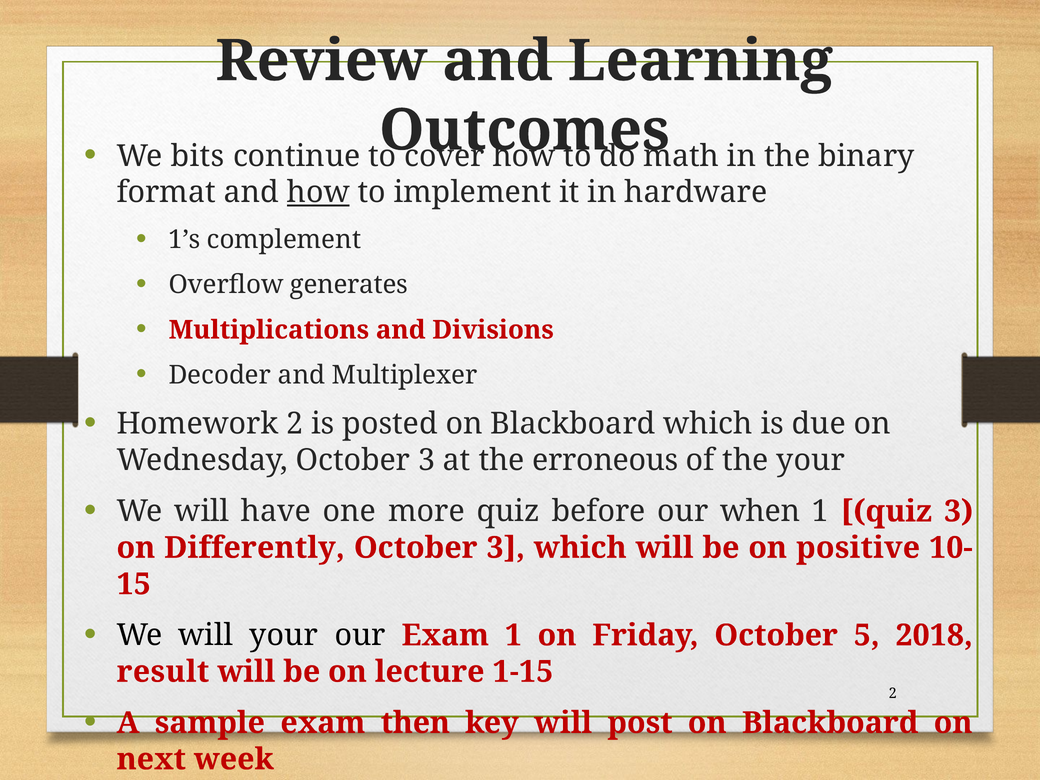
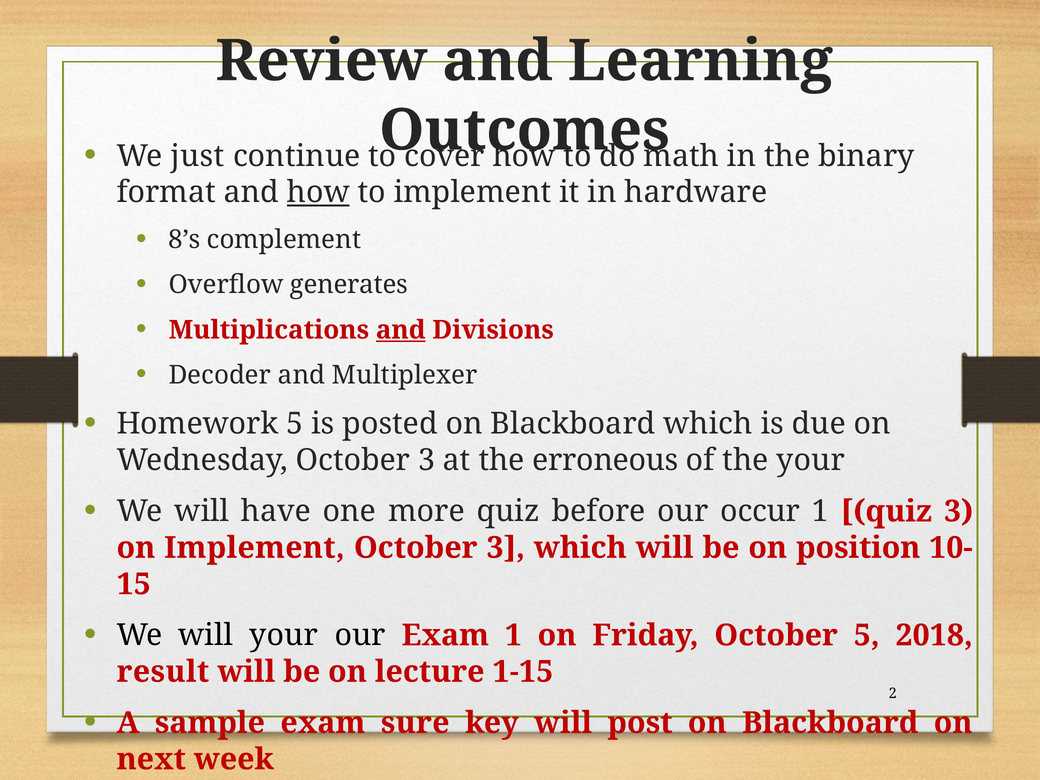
bits: bits -> just
1’s: 1’s -> 8’s
and at (401, 330) underline: none -> present
Homework 2: 2 -> 5
when: when -> occur
on Differently: Differently -> Implement
positive: positive -> position
then: then -> sure
